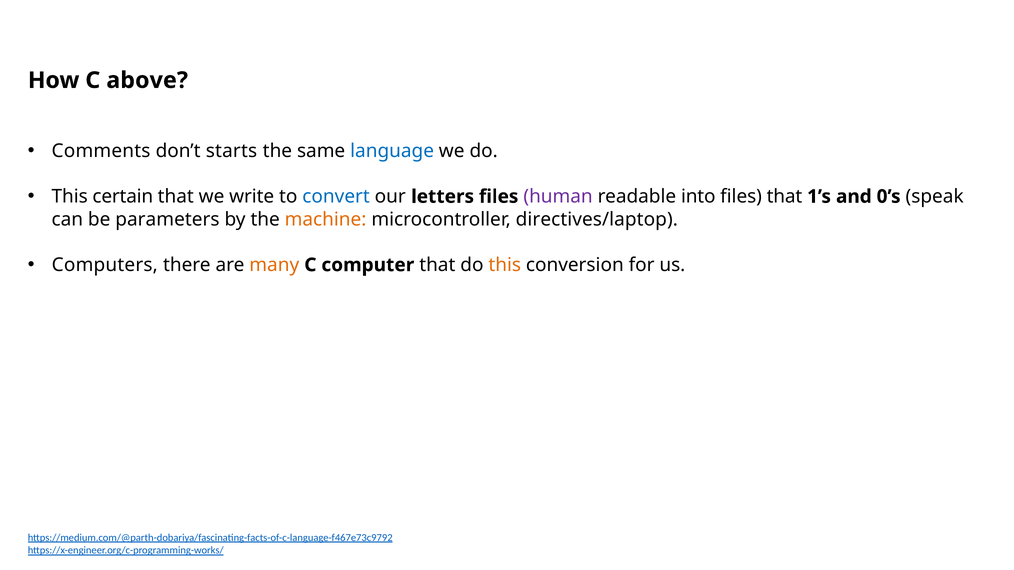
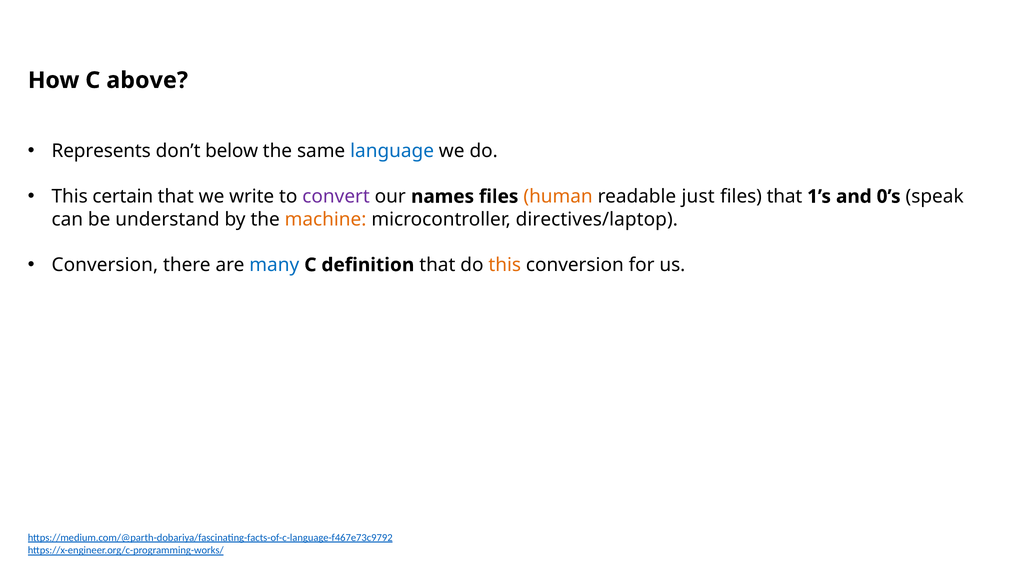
Comments: Comments -> Represents
starts: starts -> below
convert colour: blue -> purple
letters: letters -> names
human colour: purple -> orange
into: into -> just
parameters: parameters -> understand
Computers at (105, 265): Computers -> Conversion
many colour: orange -> blue
computer: computer -> definition
